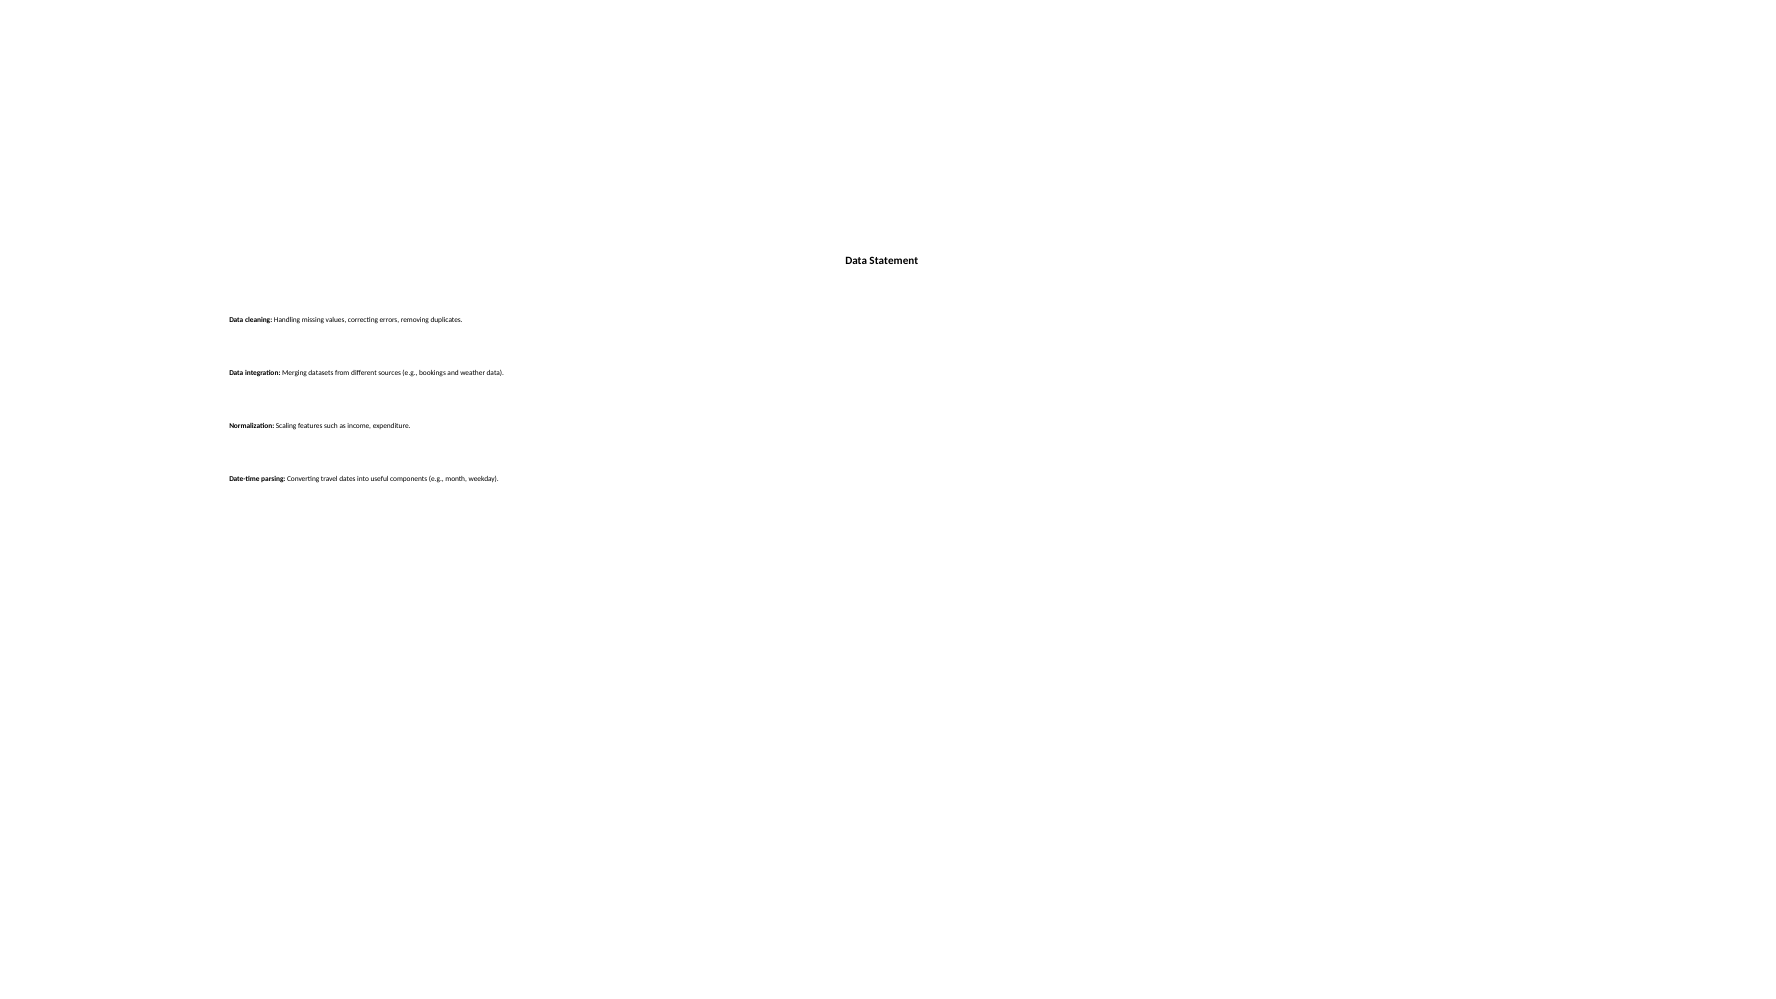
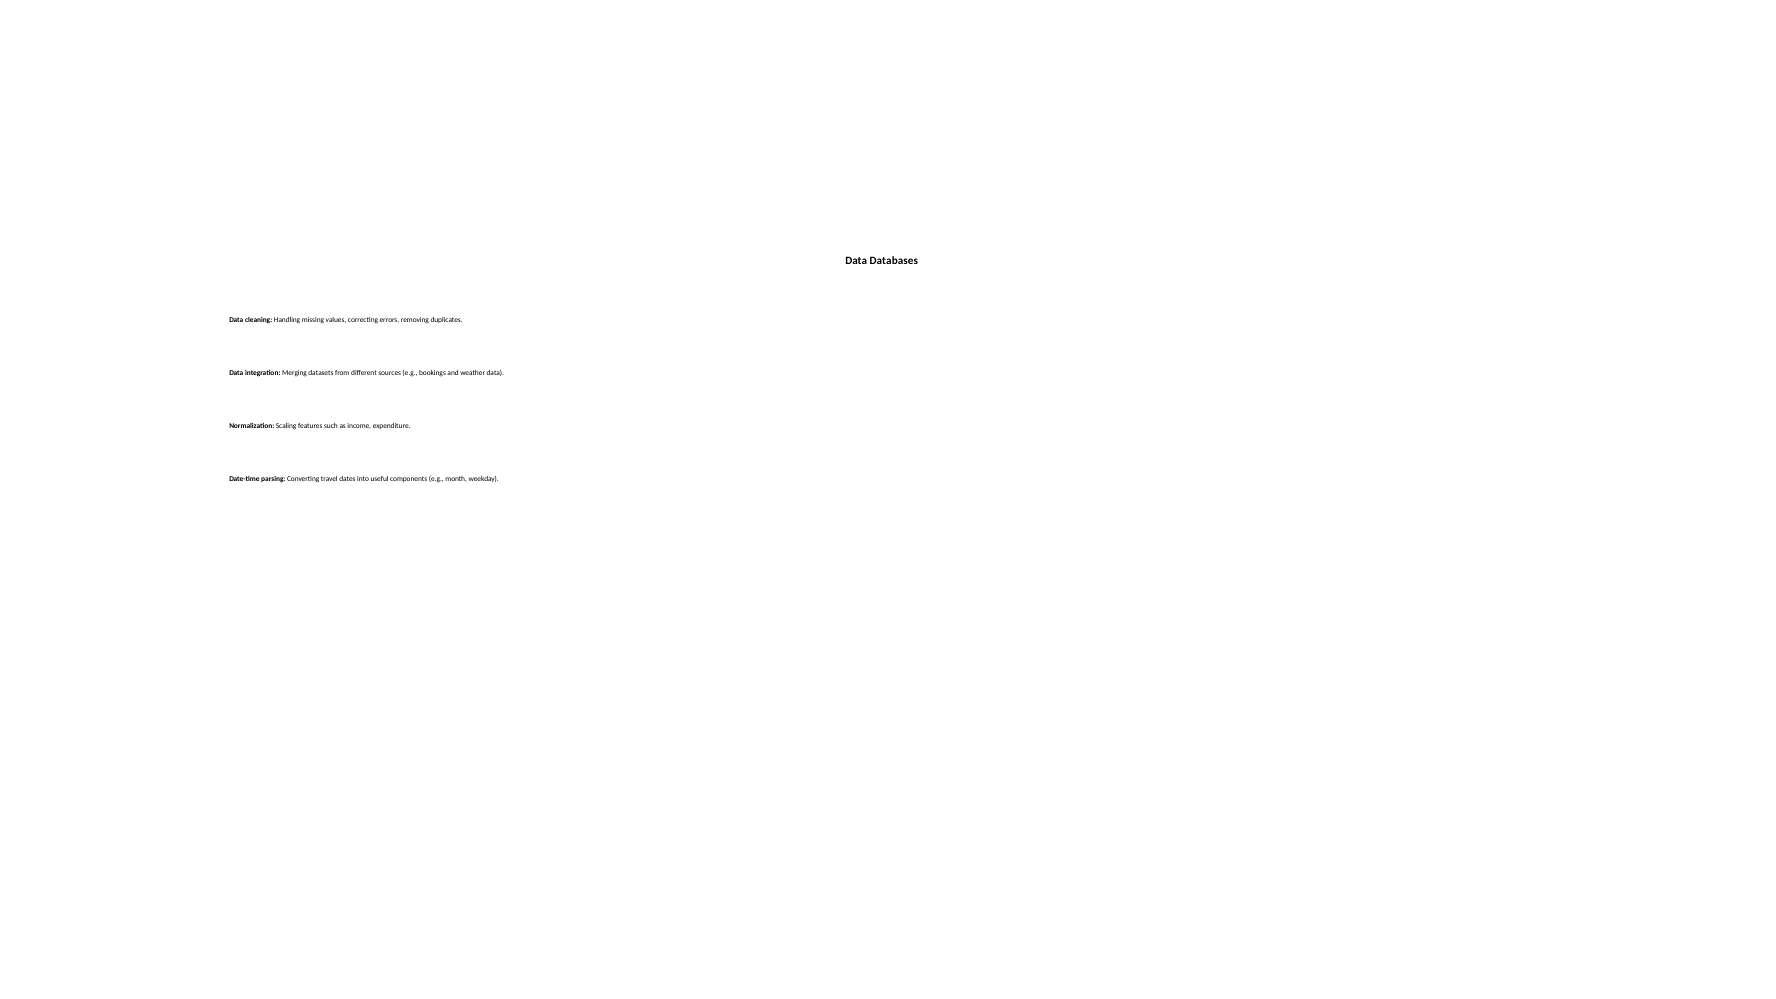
Statement: Statement -> Databases
